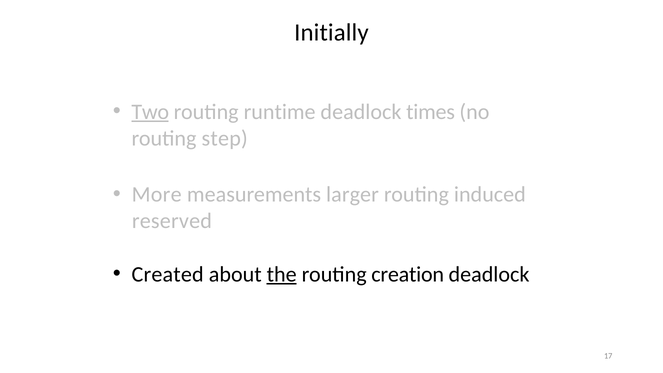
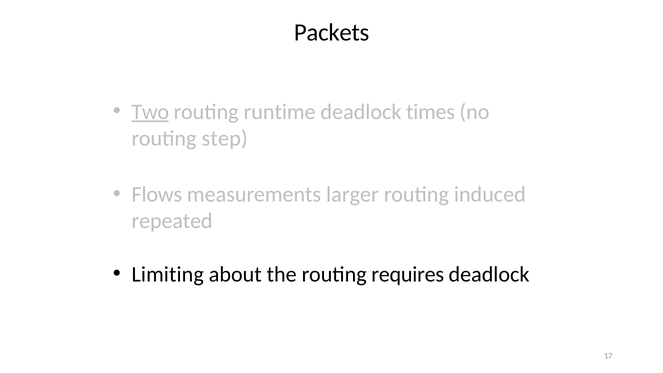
Initially: Initially -> Packets
More: More -> Flows
reserved: reserved -> repeated
Created: Created -> Limiting
the underline: present -> none
creation: creation -> requires
